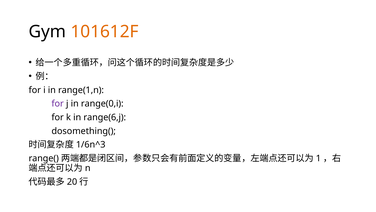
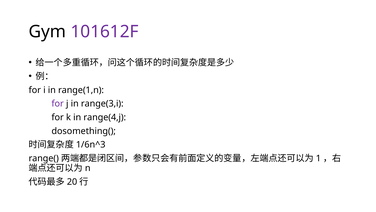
101612F colour: orange -> purple
range(0,i: range(0,i -> range(3,i
range(6,j: range(6,j -> range(4,j
